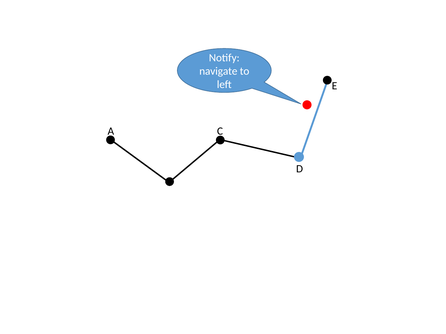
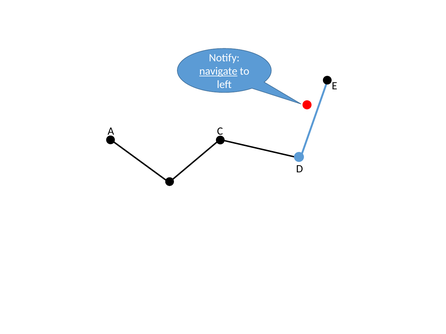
navigate underline: none -> present
